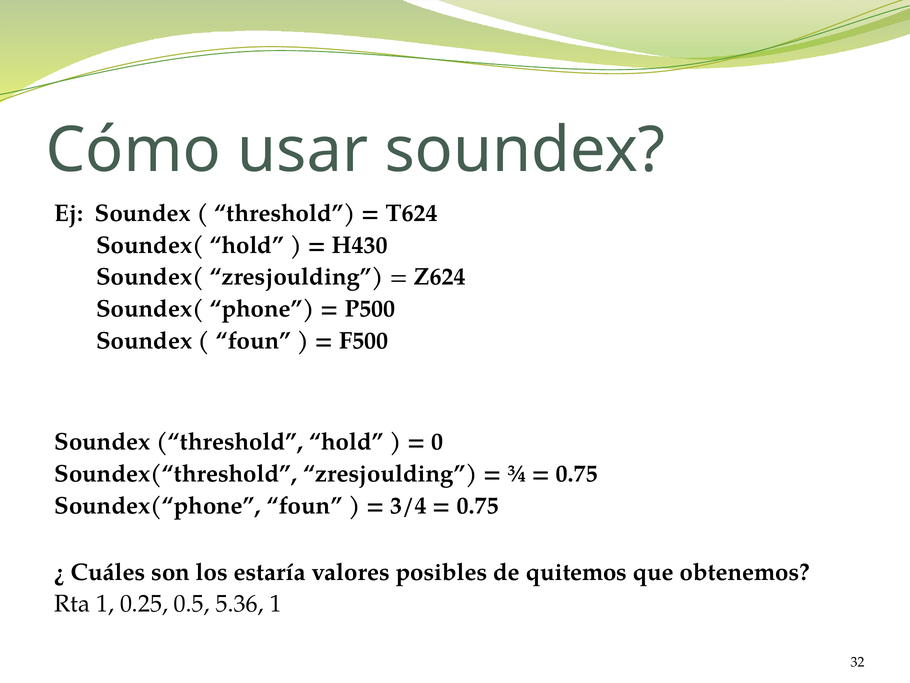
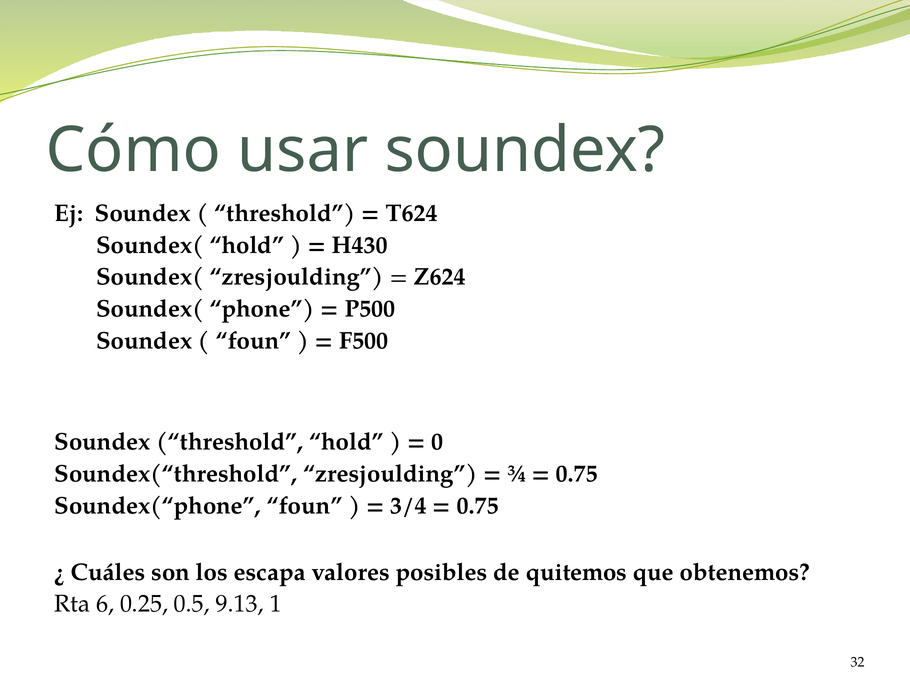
estaría: estaría -> escapa
Rta 1: 1 -> 6
5.36: 5.36 -> 9.13
